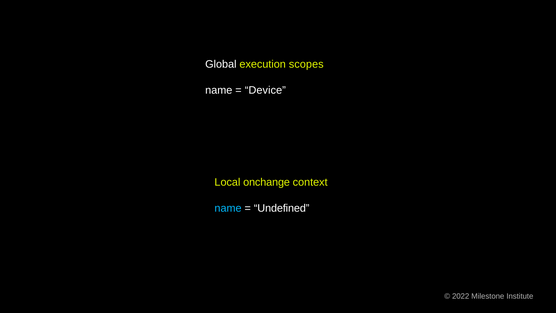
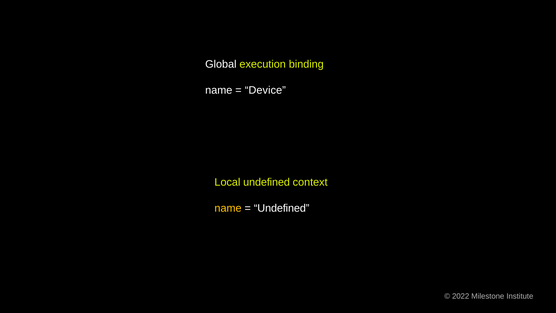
scopes: scopes -> binding
Local onchange: onchange -> undefined
name at (228, 208) colour: light blue -> yellow
